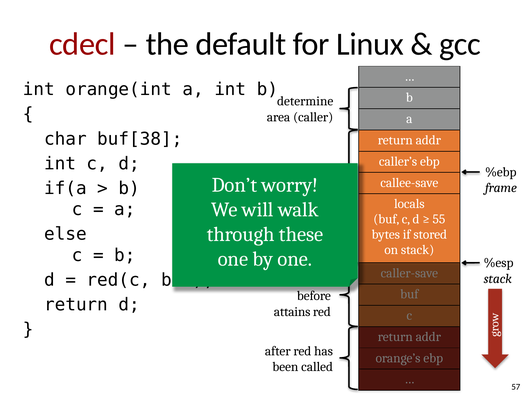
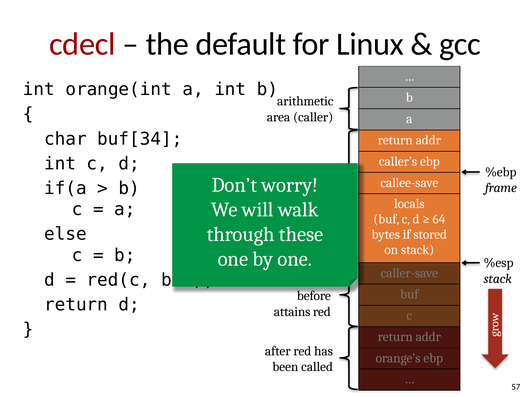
determine: determine -> arithmetic
buf[38: buf[38 -> buf[34
55: 55 -> 64
